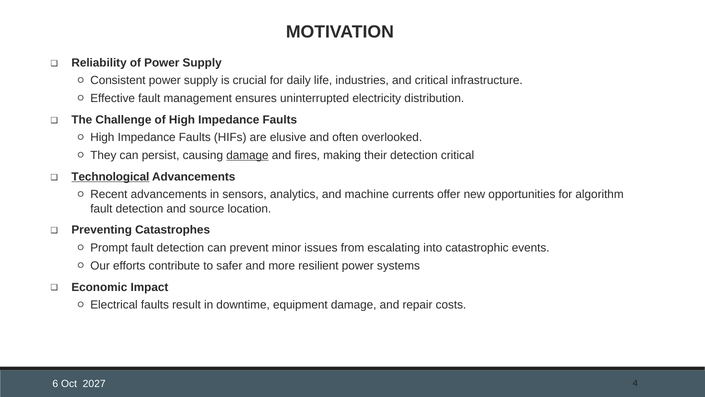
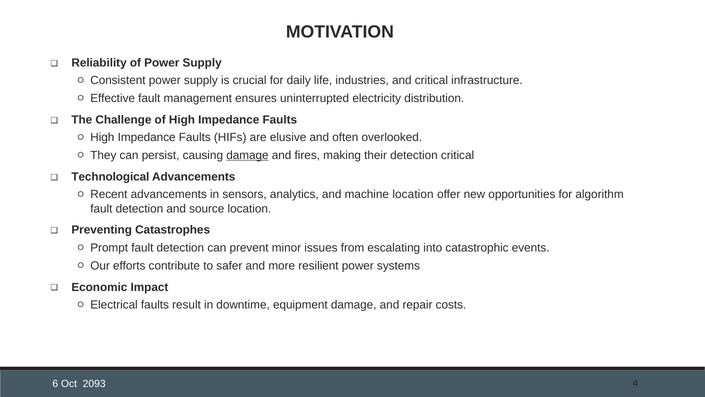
Technological underline: present -> none
machine currents: currents -> location
2027: 2027 -> 2093
